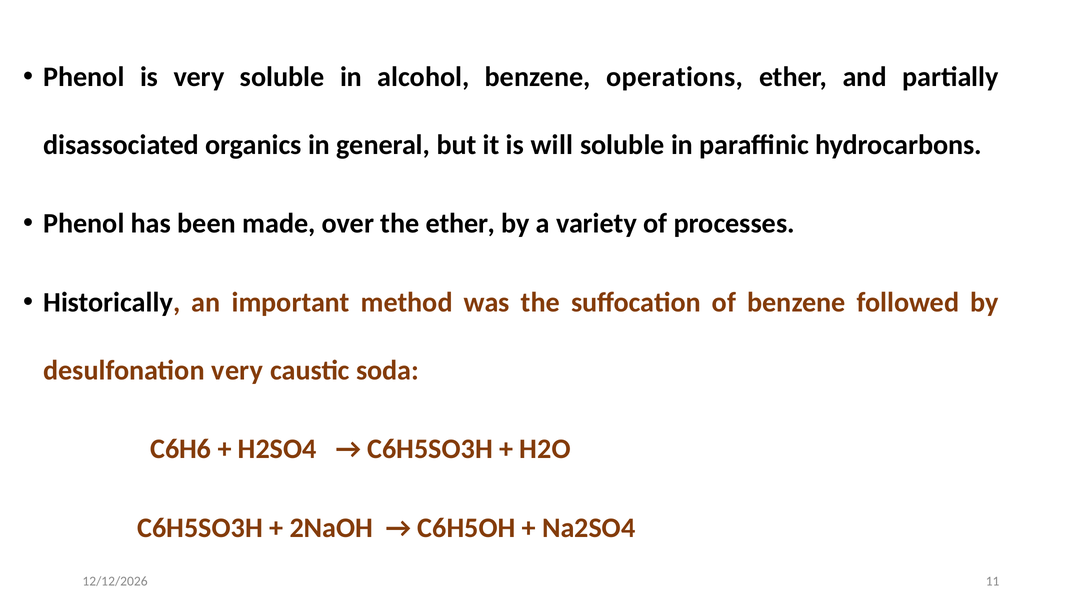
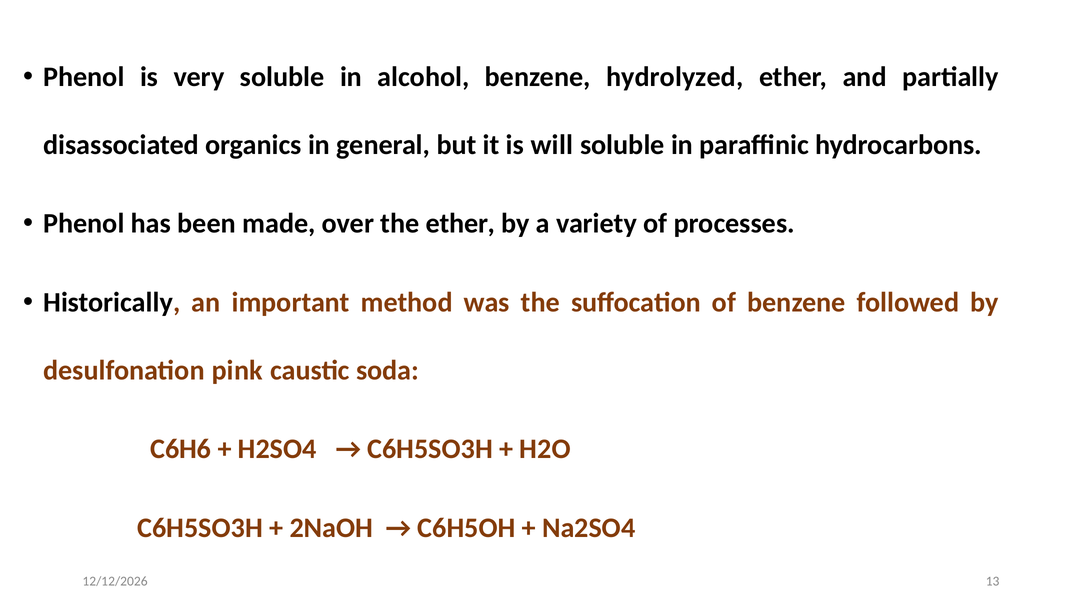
operations: operations -> hydrolyzed
desulfonation very: very -> pink
11: 11 -> 13
